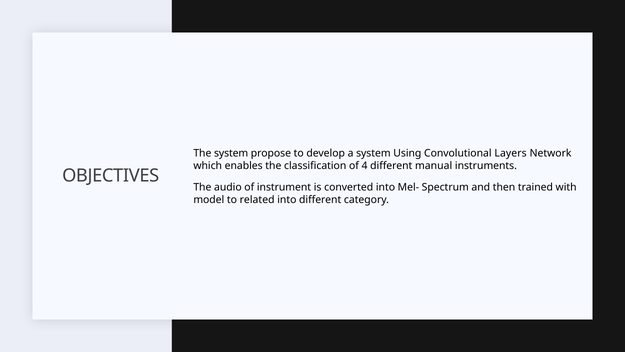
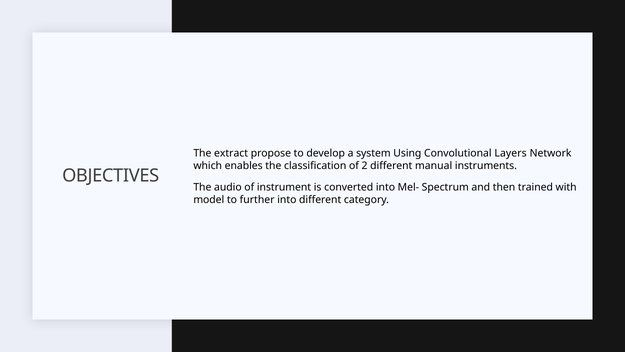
The system: system -> extract
4: 4 -> 2
related: related -> further
